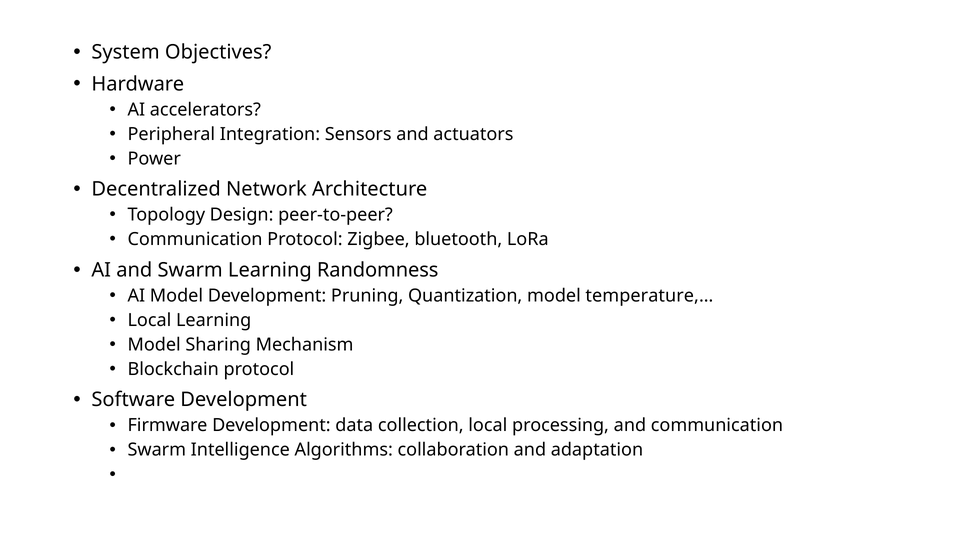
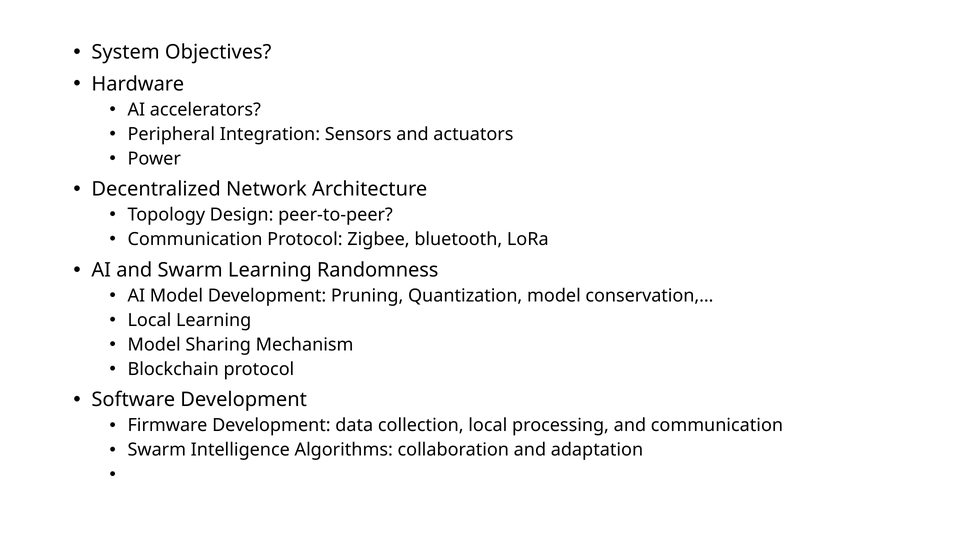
temperature,…: temperature,… -> conservation,…
